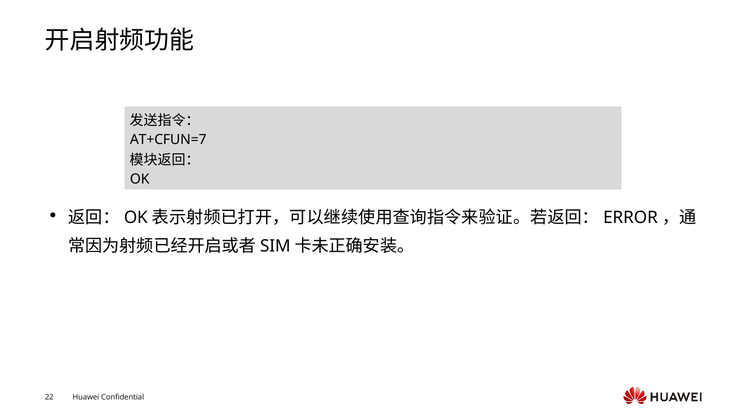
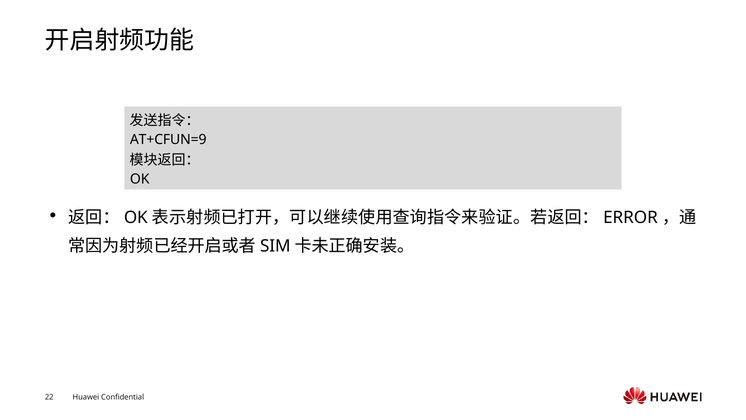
AT+CFUN=7: AT+CFUN=7 -> AT+CFUN=9
